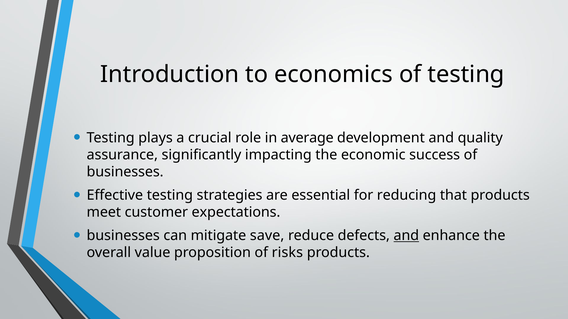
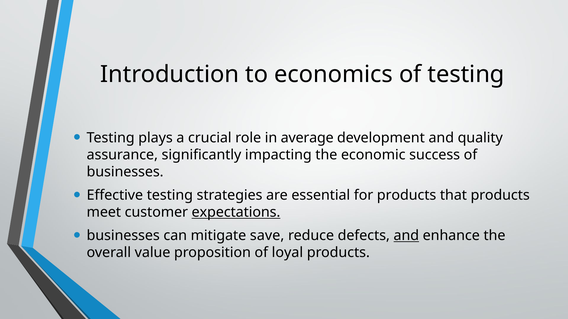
for reducing: reducing -> products
expectations underline: none -> present
risks: risks -> loyal
